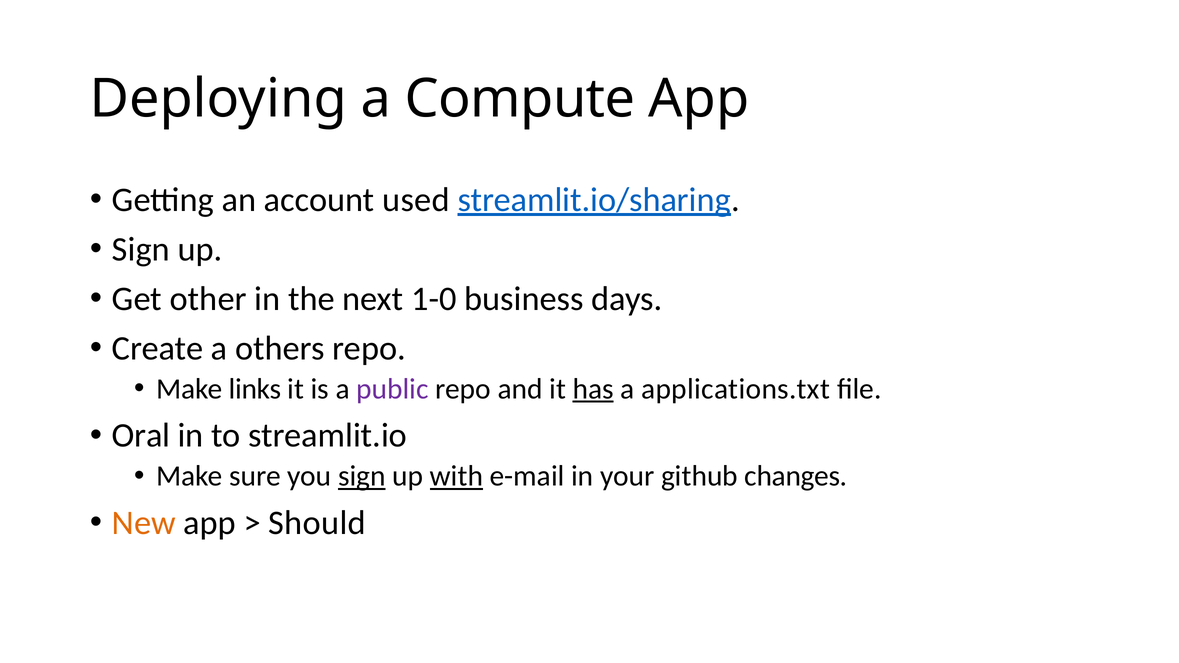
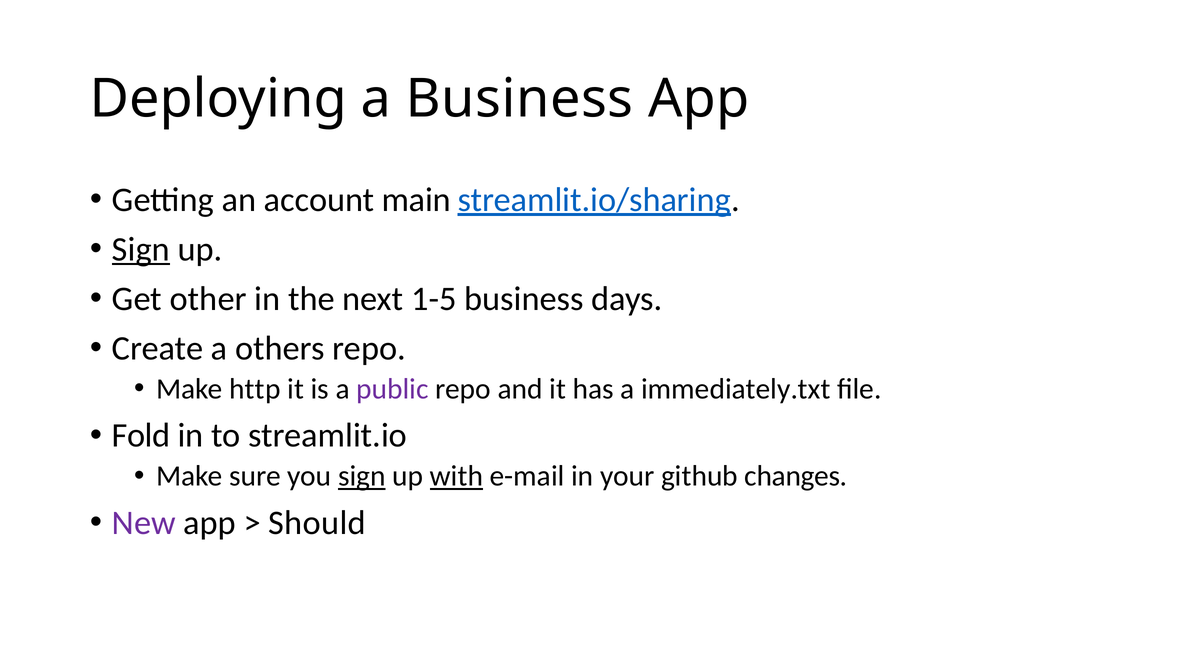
a Compute: Compute -> Business
used: used -> main
Sign at (141, 249) underline: none -> present
1-0: 1-0 -> 1-5
links: links -> http
has underline: present -> none
applications.txt: applications.txt -> immediately.txt
Oral: Oral -> Fold
New colour: orange -> purple
